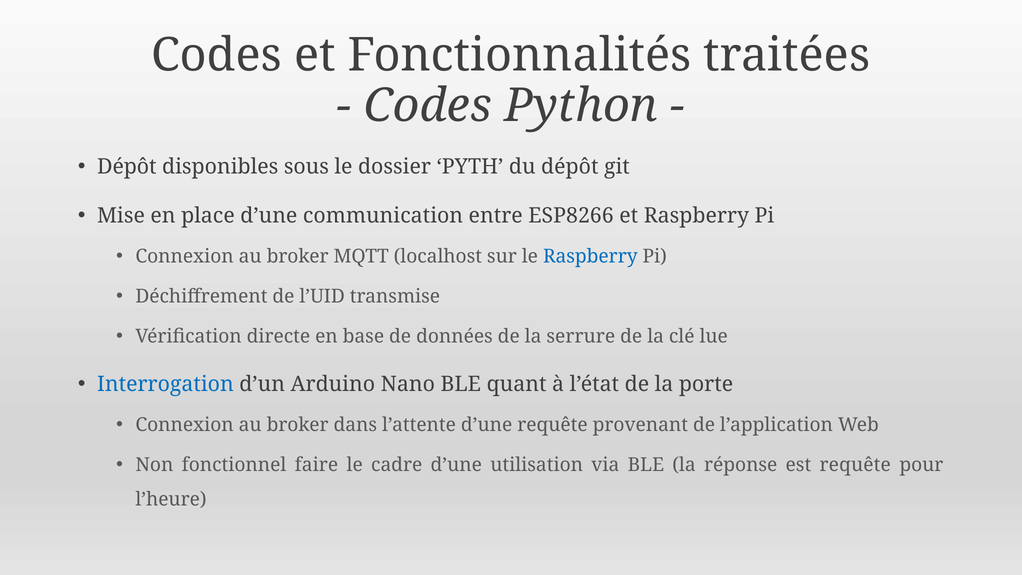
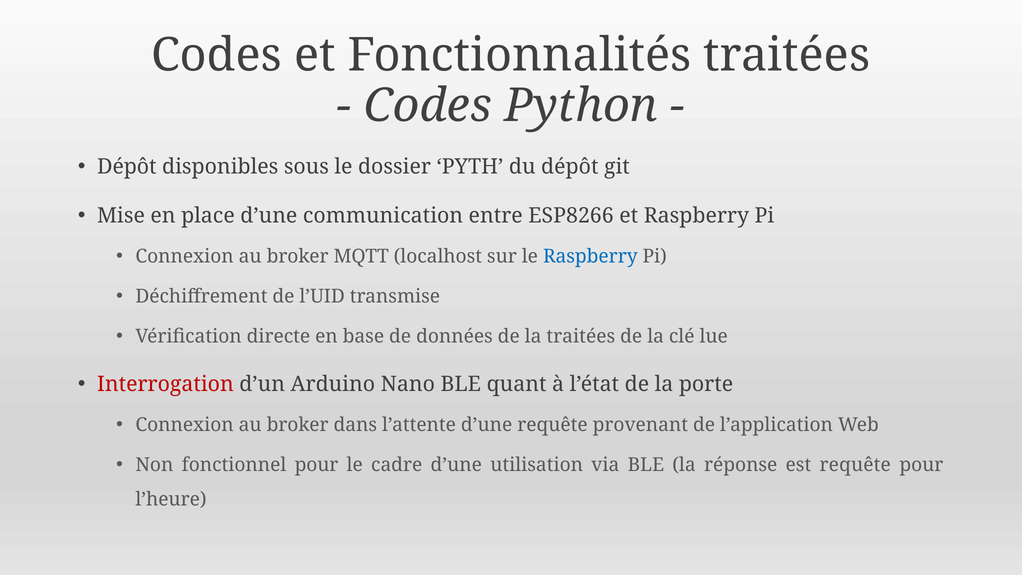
la serrure: serrure -> traitées
Interrogation colour: blue -> red
fonctionnel faire: faire -> pour
